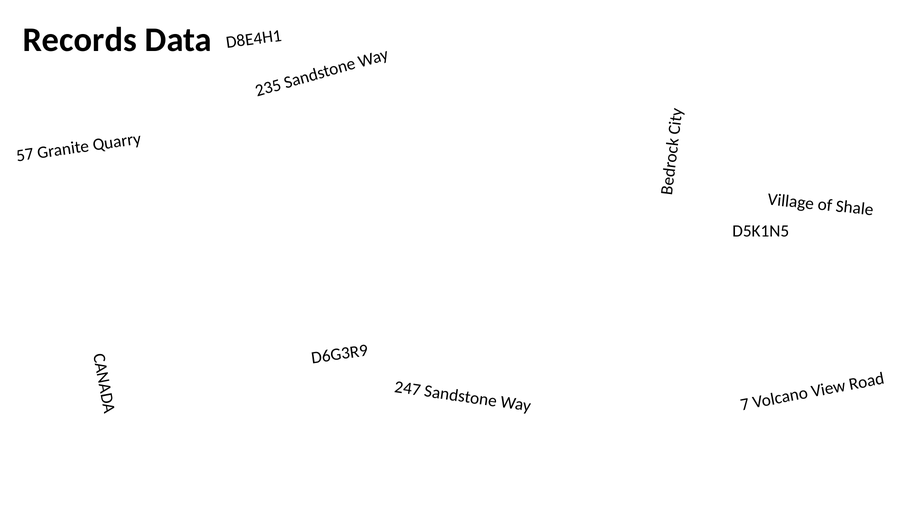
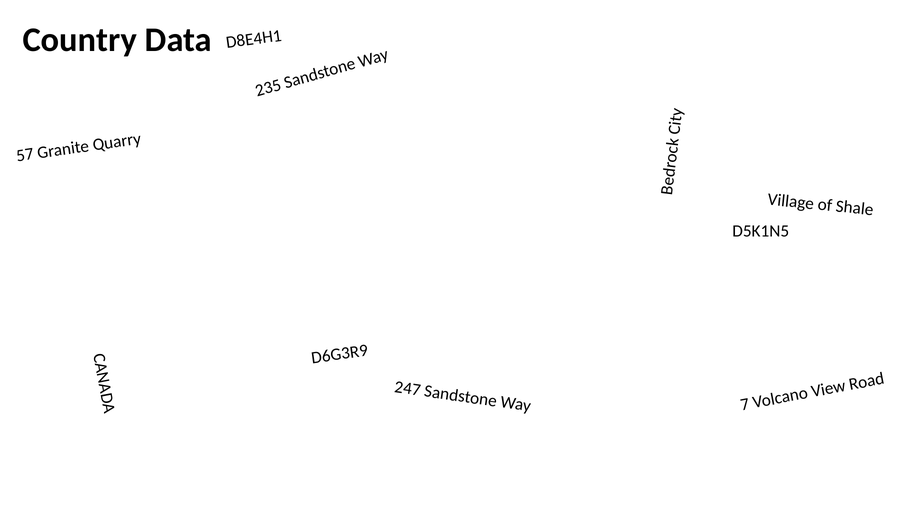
Records: Records -> Country
